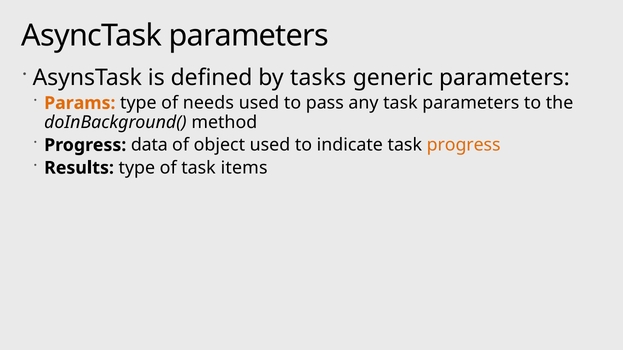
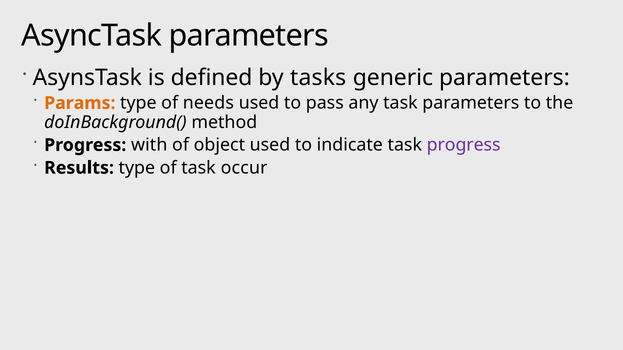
data: data -> with
progress at (464, 145) colour: orange -> purple
items: items -> occur
